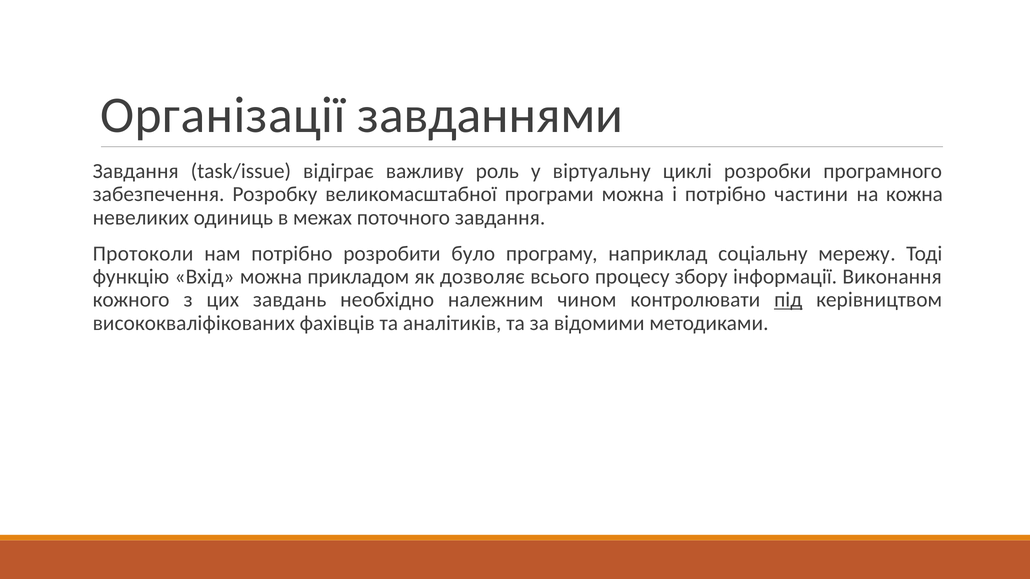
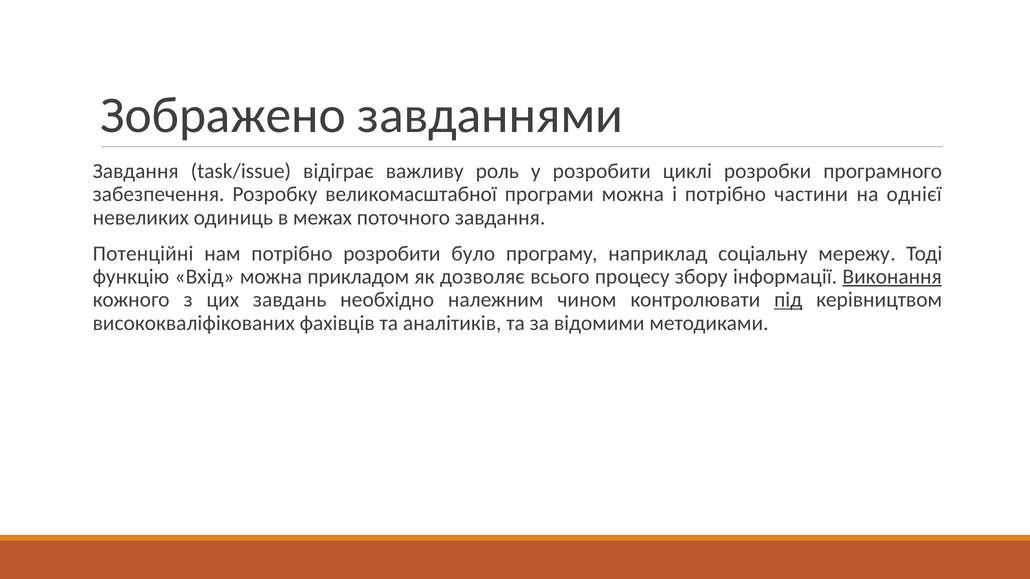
Організації: Організації -> Зображено
у віртуальну: віртуальну -> розробити
кожна: кожна -> однієї
Протоколи: Протоколи -> Потенційні
Виконання underline: none -> present
